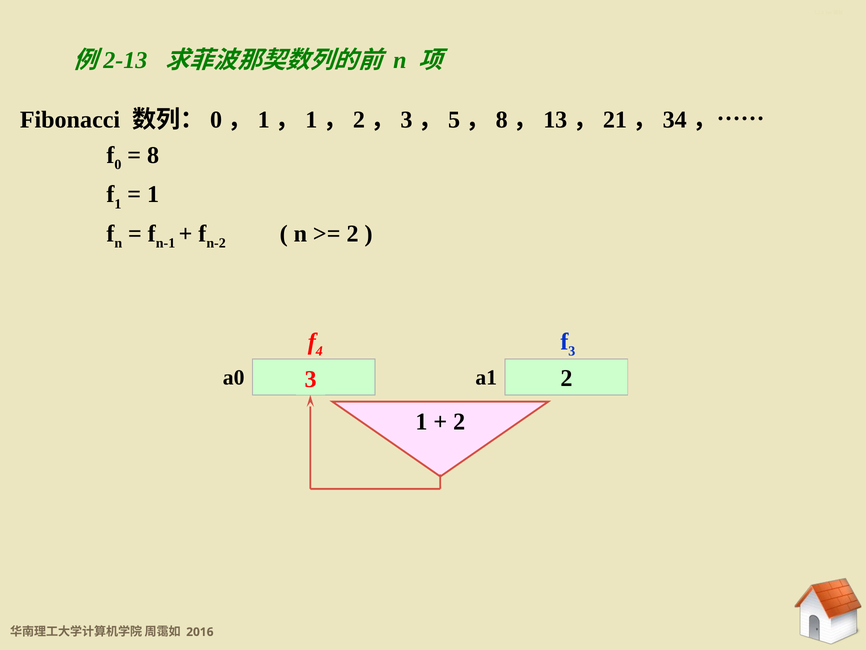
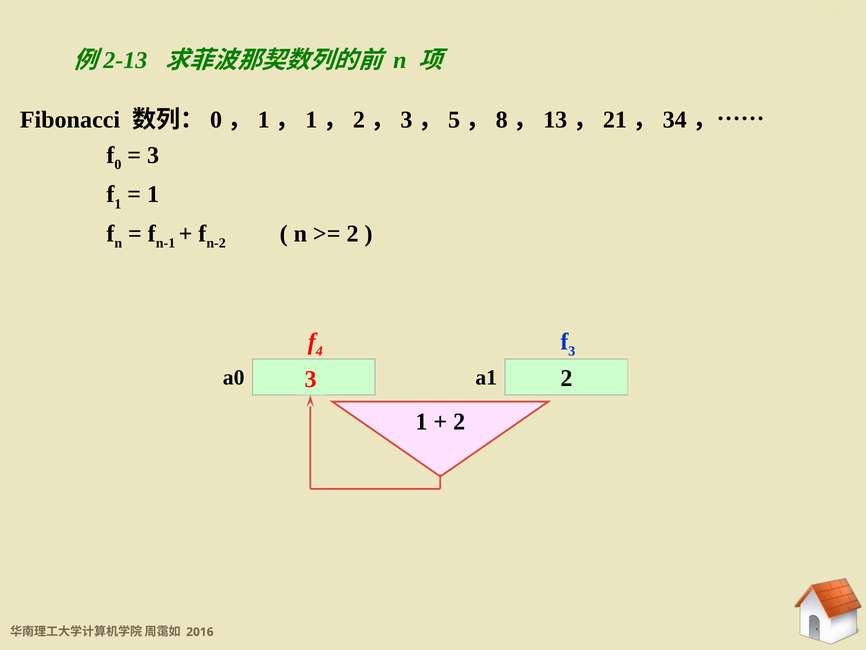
8 at (153, 155): 8 -> 3
